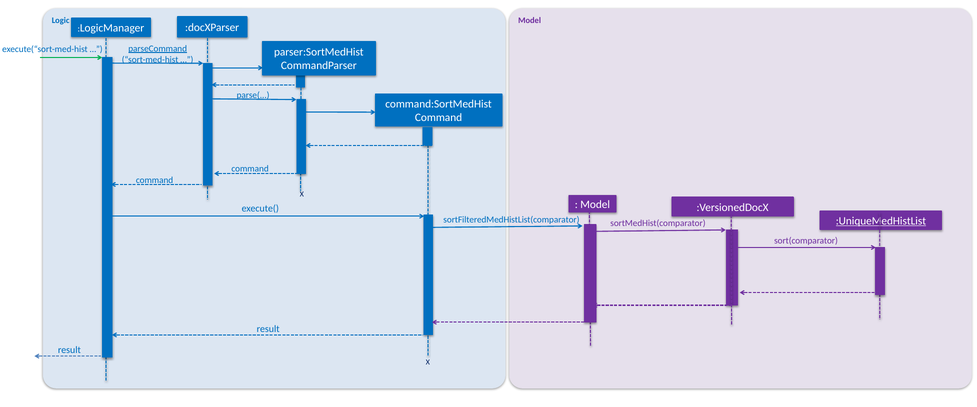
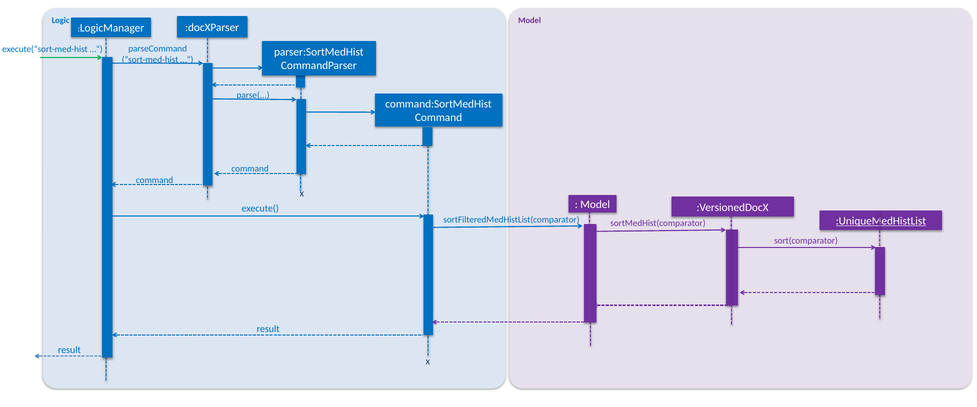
parseCommand underline: present -> none
